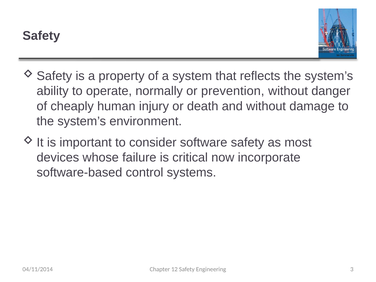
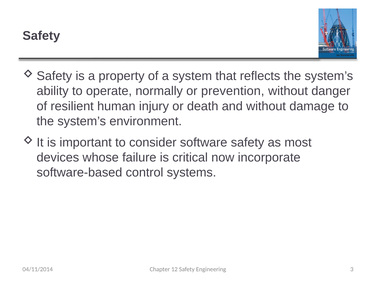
cheaply: cheaply -> resilient
